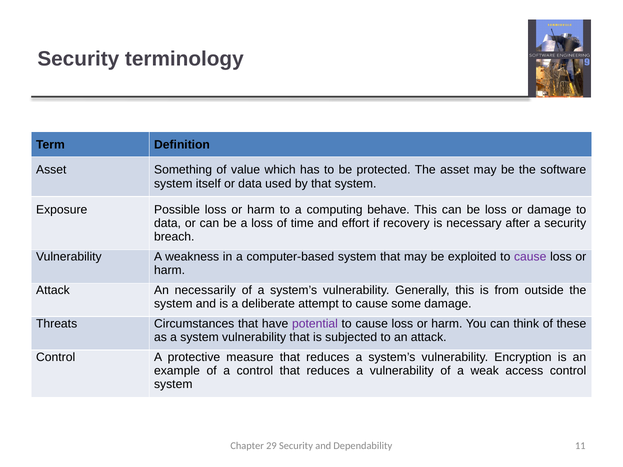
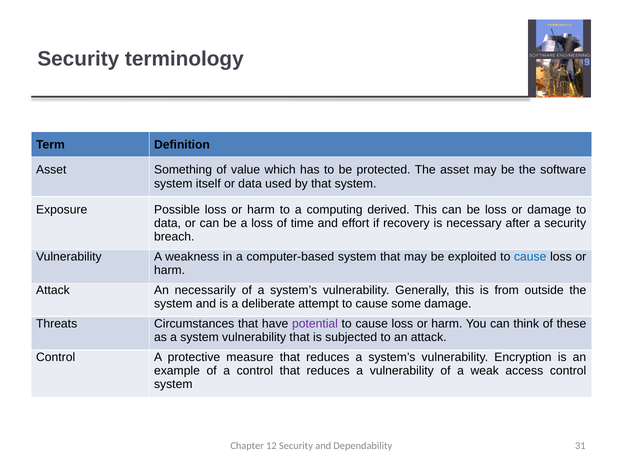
behave: behave -> derived
cause at (530, 257) colour: purple -> blue
29: 29 -> 12
11: 11 -> 31
